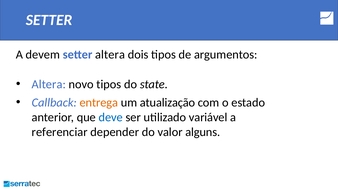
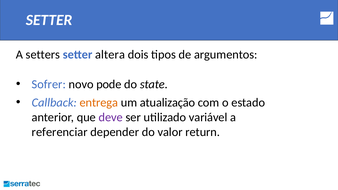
devem: devem -> setters
Altera at (49, 84): Altera -> Sofrer
novo tipos: tipos -> pode
deve colour: blue -> purple
alguns: alguns -> return
